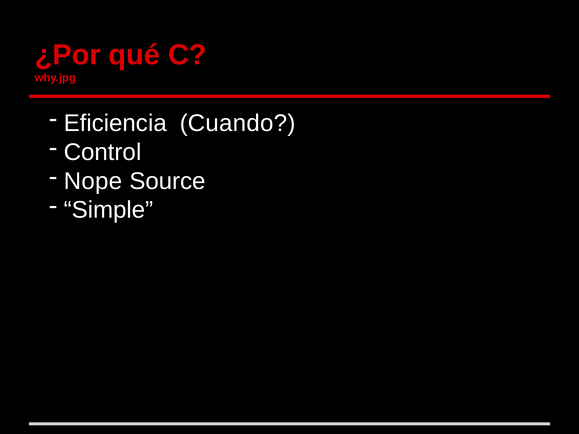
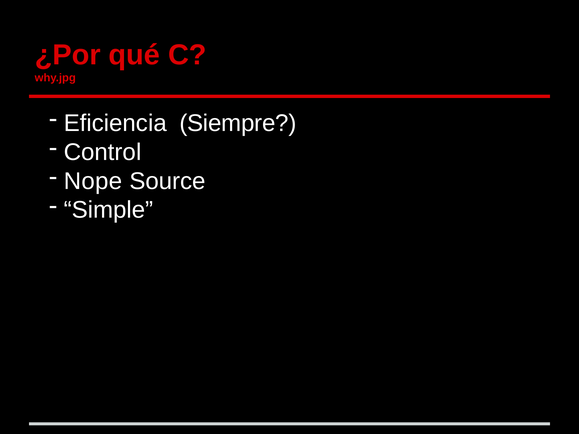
Cuando: Cuando -> Siempre
